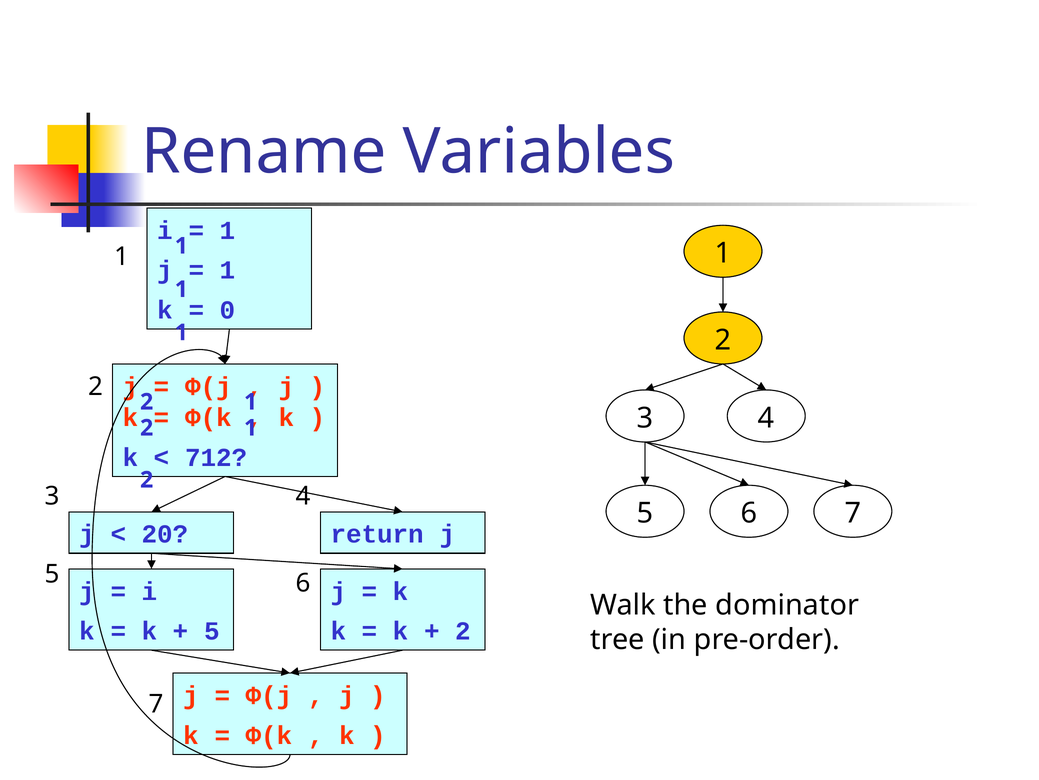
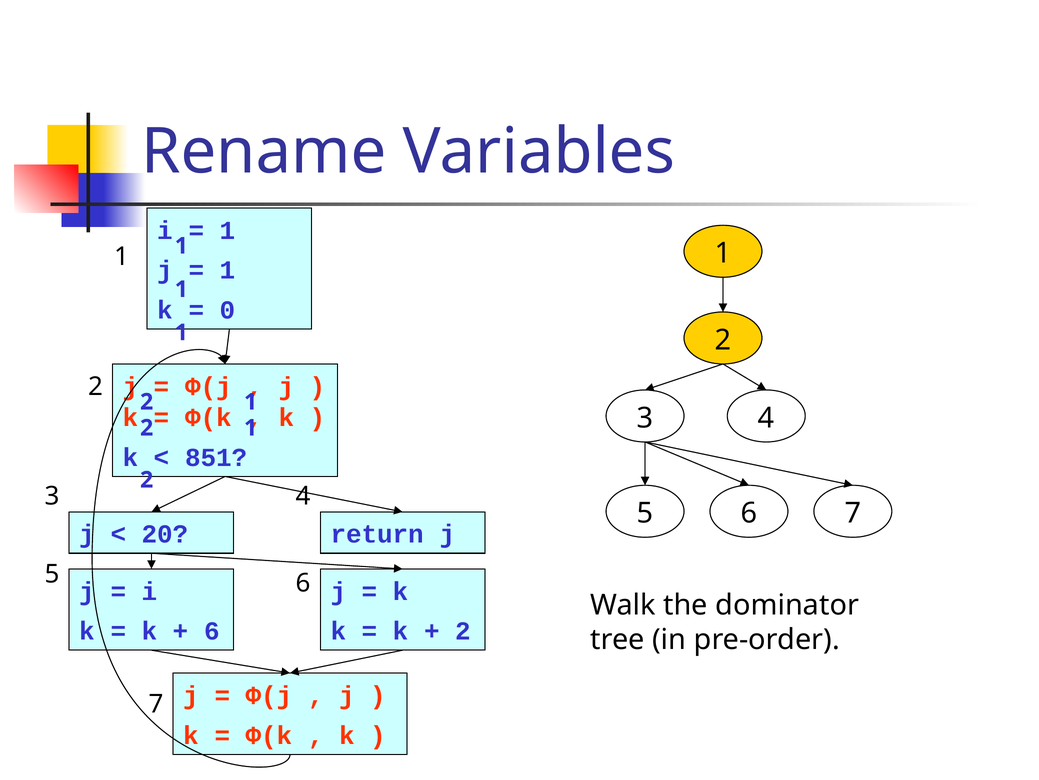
712: 712 -> 851
5 at (212, 631): 5 -> 6
